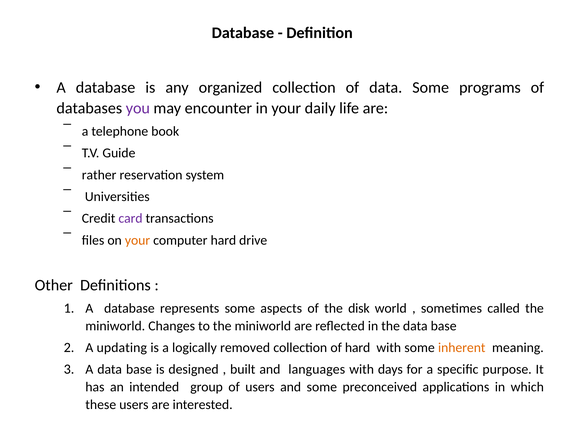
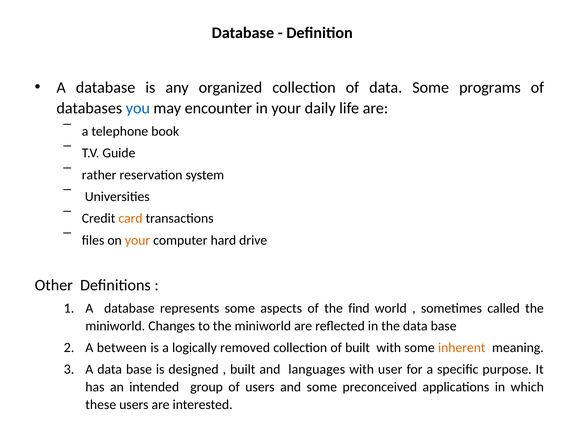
you colour: purple -> blue
card colour: purple -> orange
disk: disk -> find
updating: updating -> between
of hard: hard -> built
days: days -> user
